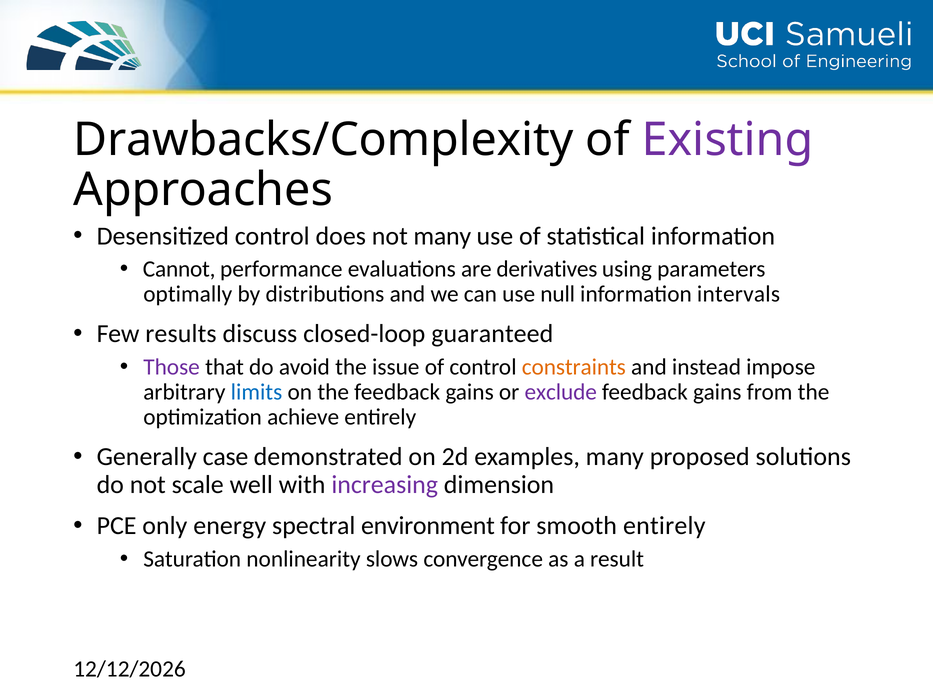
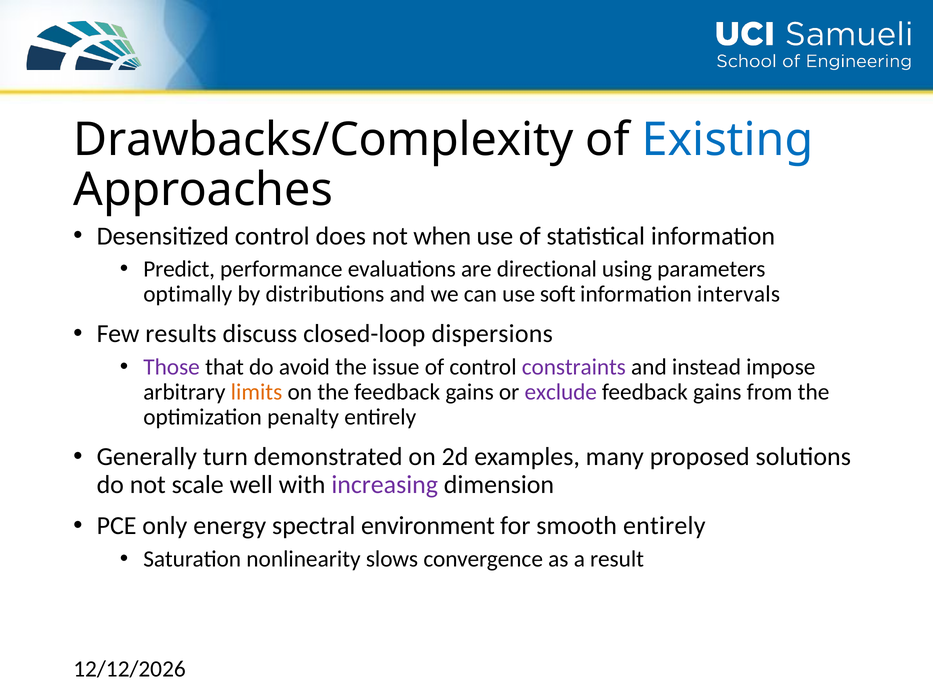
Existing colour: purple -> blue
not many: many -> when
Cannot: Cannot -> Predict
derivatives: derivatives -> directional
null: null -> soft
guaranteed: guaranteed -> dispersions
constraints colour: orange -> purple
limits colour: blue -> orange
achieve: achieve -> penalty
case: case -> turn
